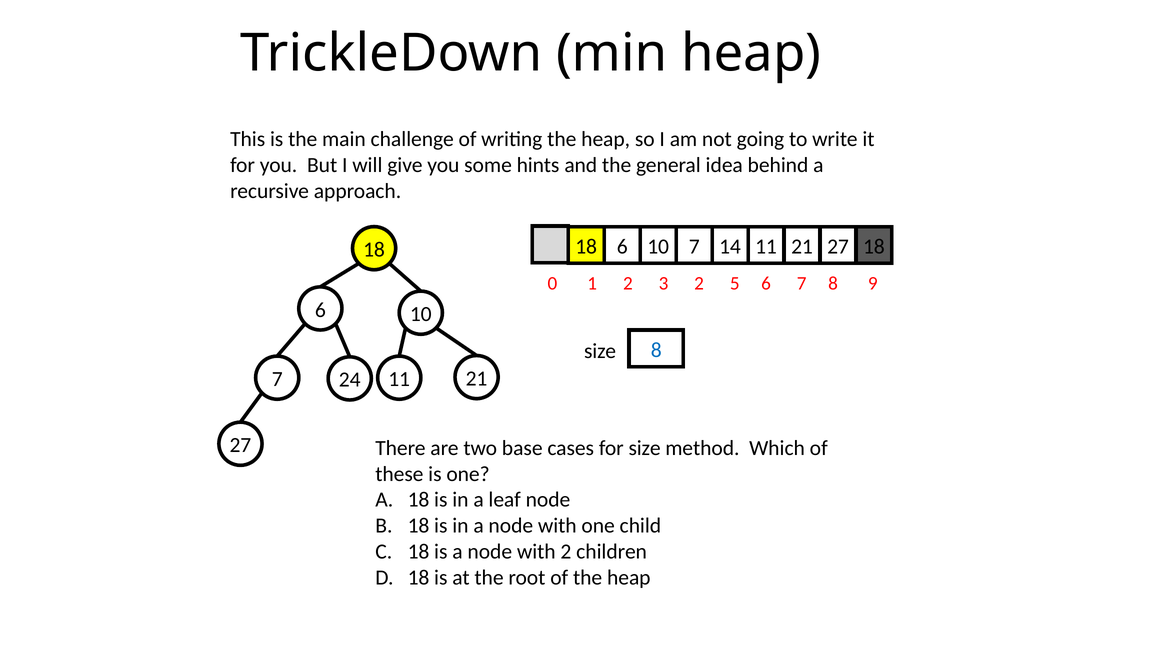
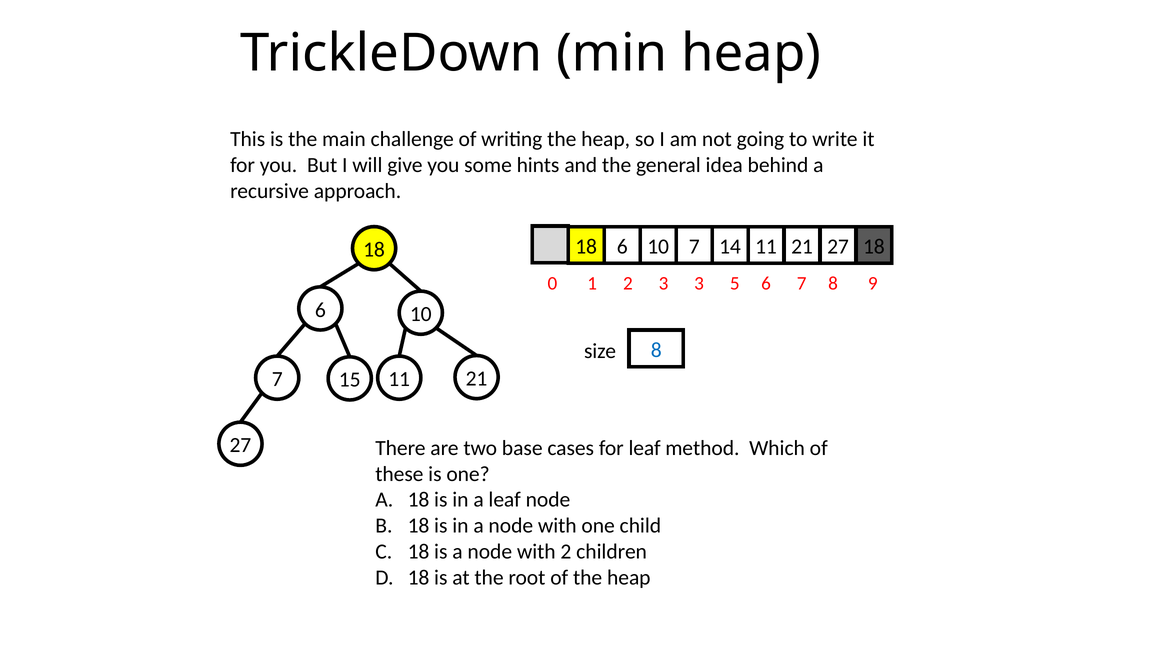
3 2: 2 -> 3
24: 24 -> 15
for size: size -> leaf
